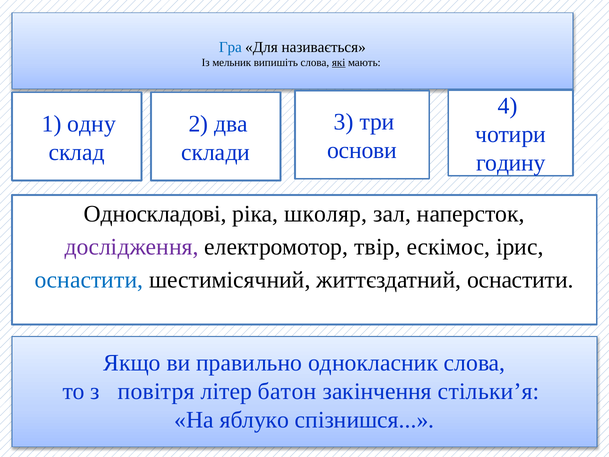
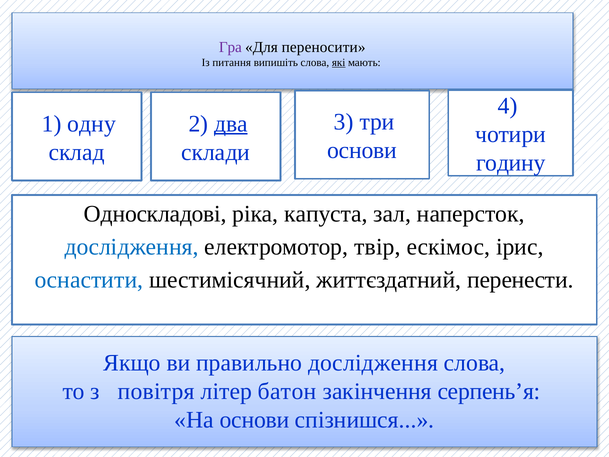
Гра colour: blue -> purple
називається: називається -> переносити
мельник: мельник -> питання
два underline: none -> present
школяр: школяр -> капуста
дослідження at (132, 247) colour: purple -> blue
життєздатний оснастити: оснастити -> перенести
правильно однокласник: однокласник -> дослідження
стільки’я: стільки’я -> серпень’я
На яблуко: яблуко -> основи
